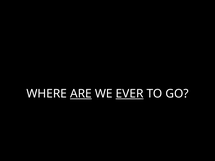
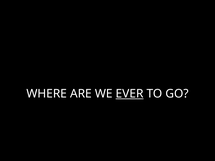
ARE underline: present -> none
